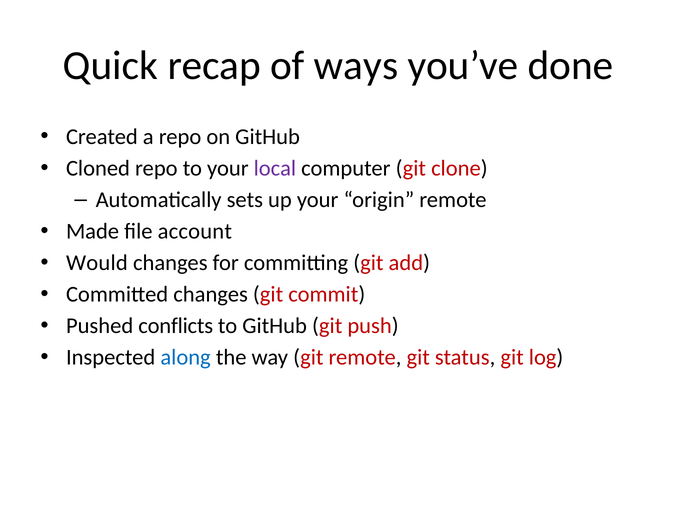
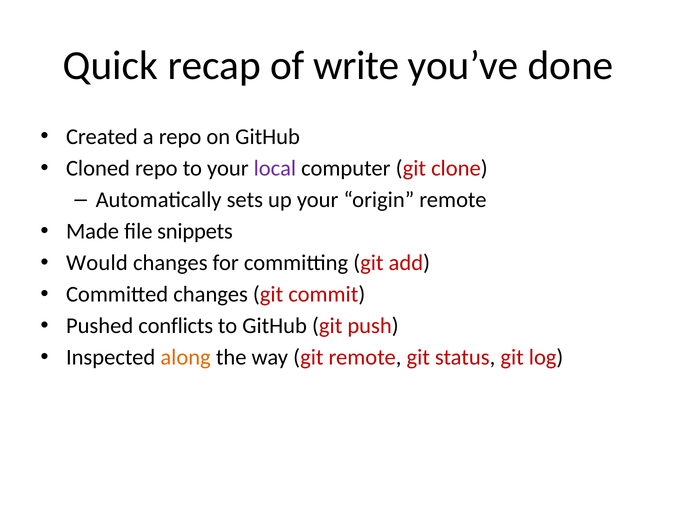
ways: ways -> write
account: account -> snippets
along colour: blue -> orange
